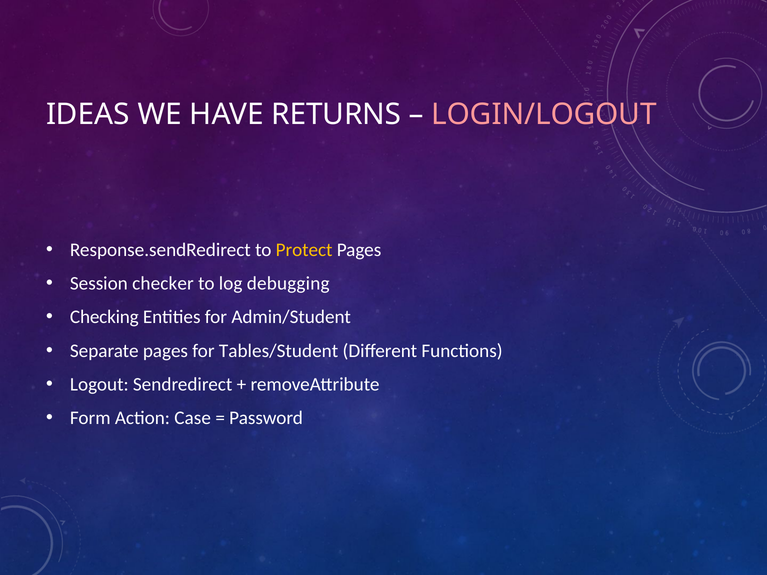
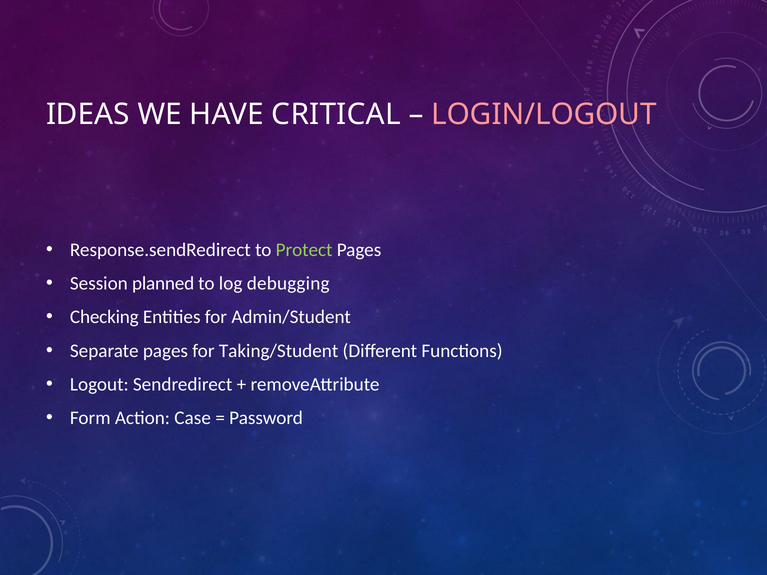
RETURNS: RETURNS -> CRITICAL
Protect colour: yellow -> light green
checker: checker -> planned
Tables/Student: Tables/Student -> Taking/Student
